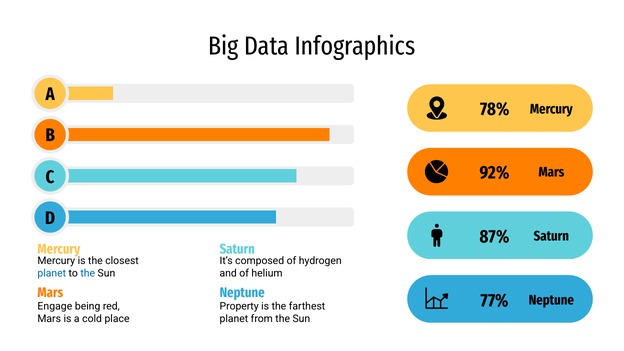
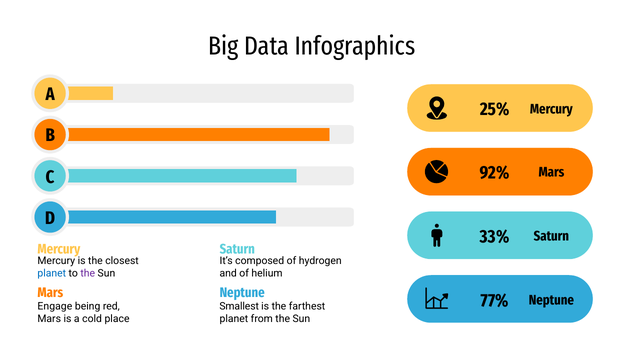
78%: 78% -> 25%
87%: 87% -> 33%
the at (88, 273) colour: blue -> purple
Property: Property -> Smallest
